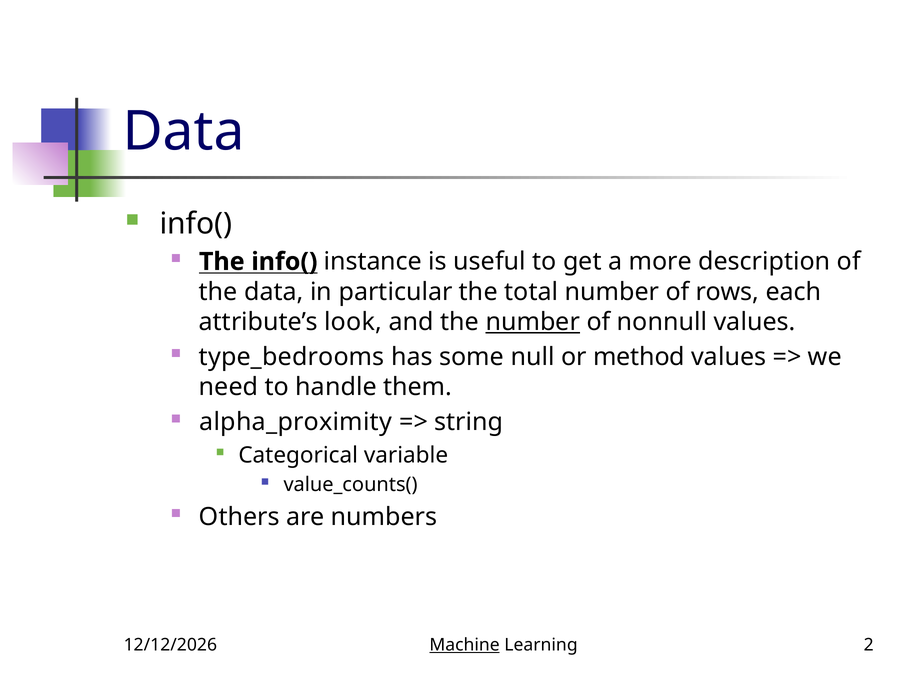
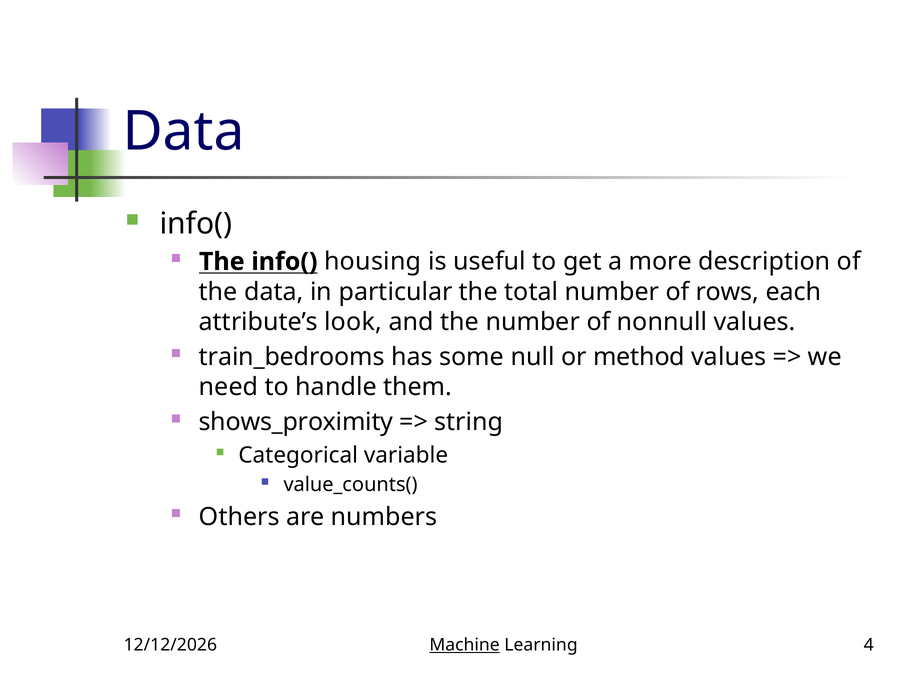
instance: instance -> housing
number at (533, 322) underline: present -> none
type_bedrooms: type_bedrooms -> train_bedrooms
alpha_proximity: alpha_proximity -> shows_proximity
2: 2 -> 4
